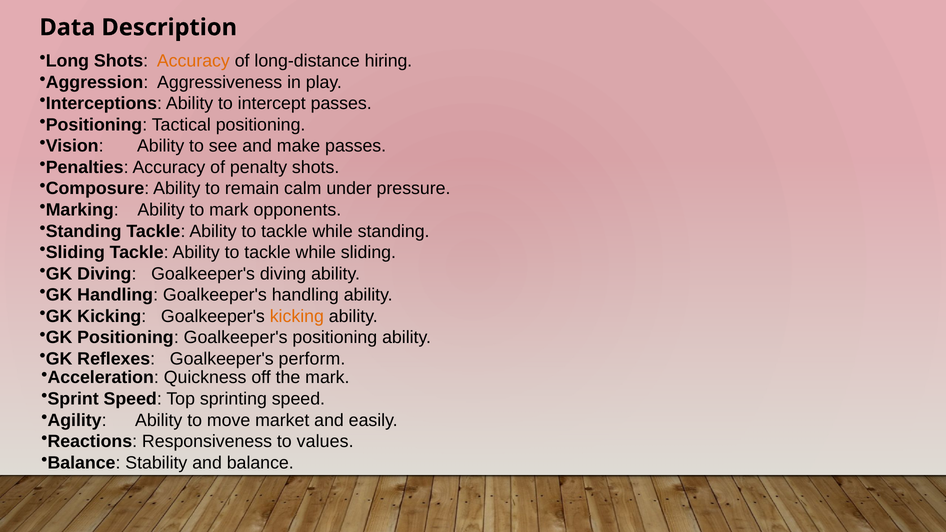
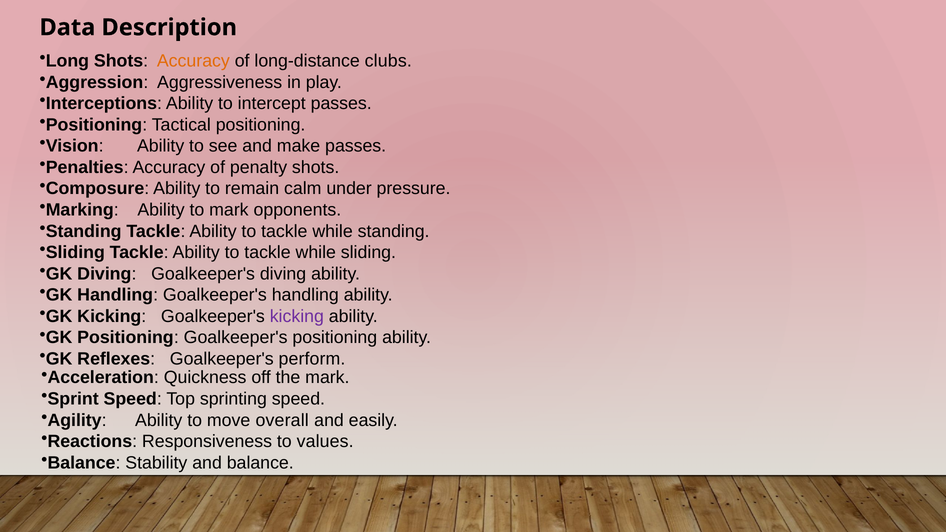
hiring: hiring -> clubs
kicking at (297, 316) colour: orange -> purple
market: market -> overall
